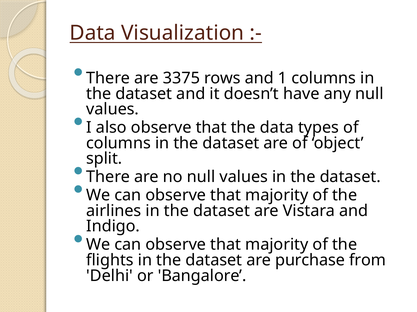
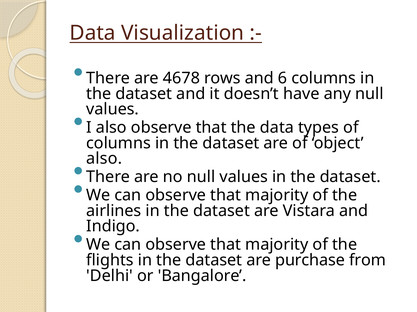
3375: 3375 -> 4678
1: 1 -> 6
split at (104, 159): split -> also
